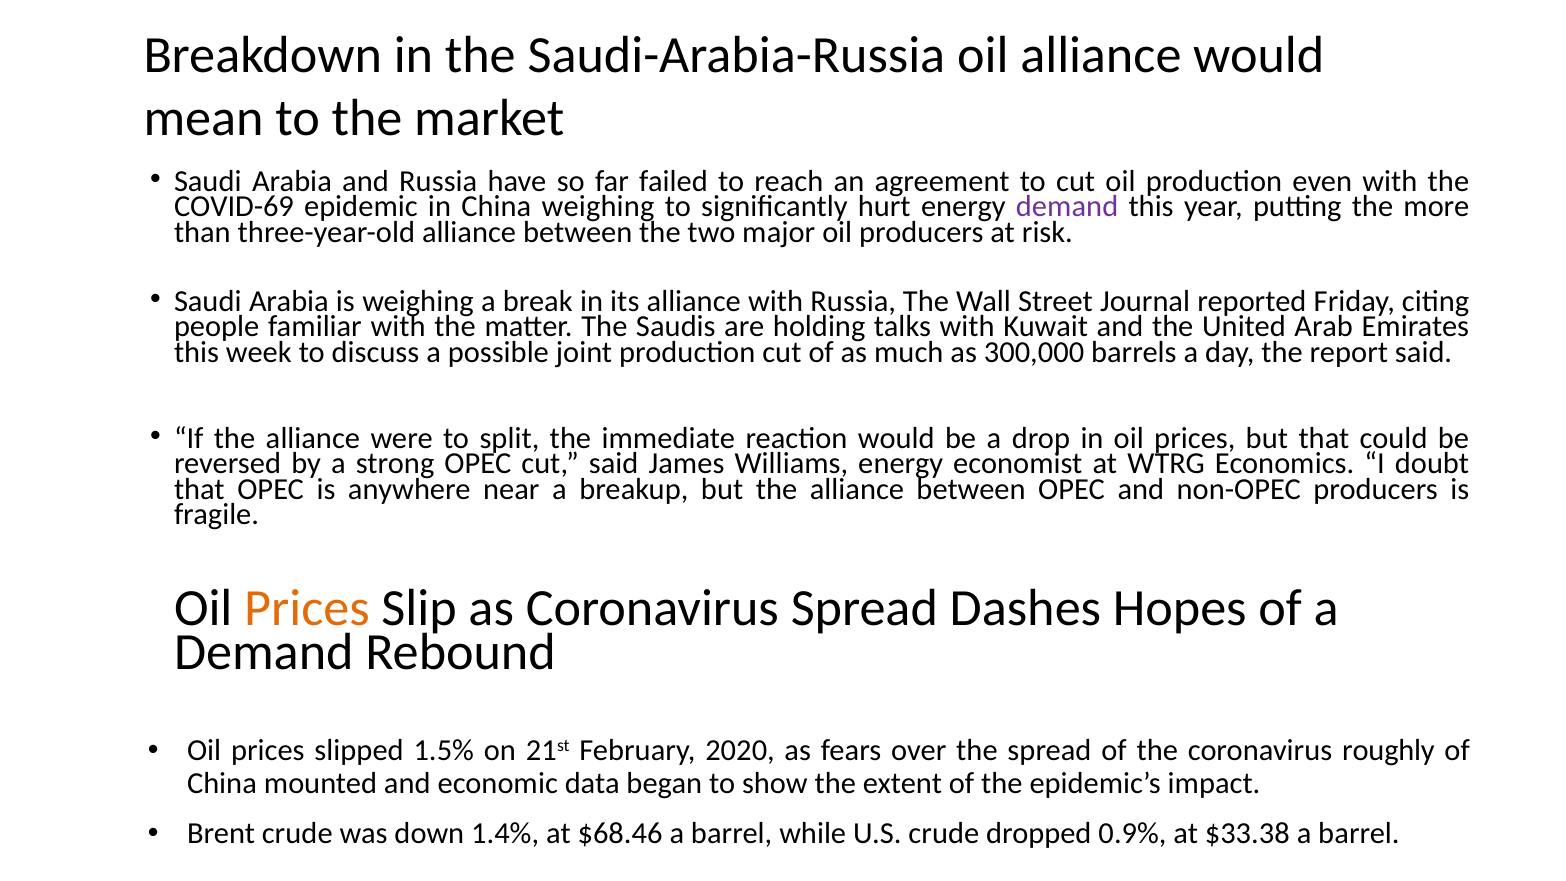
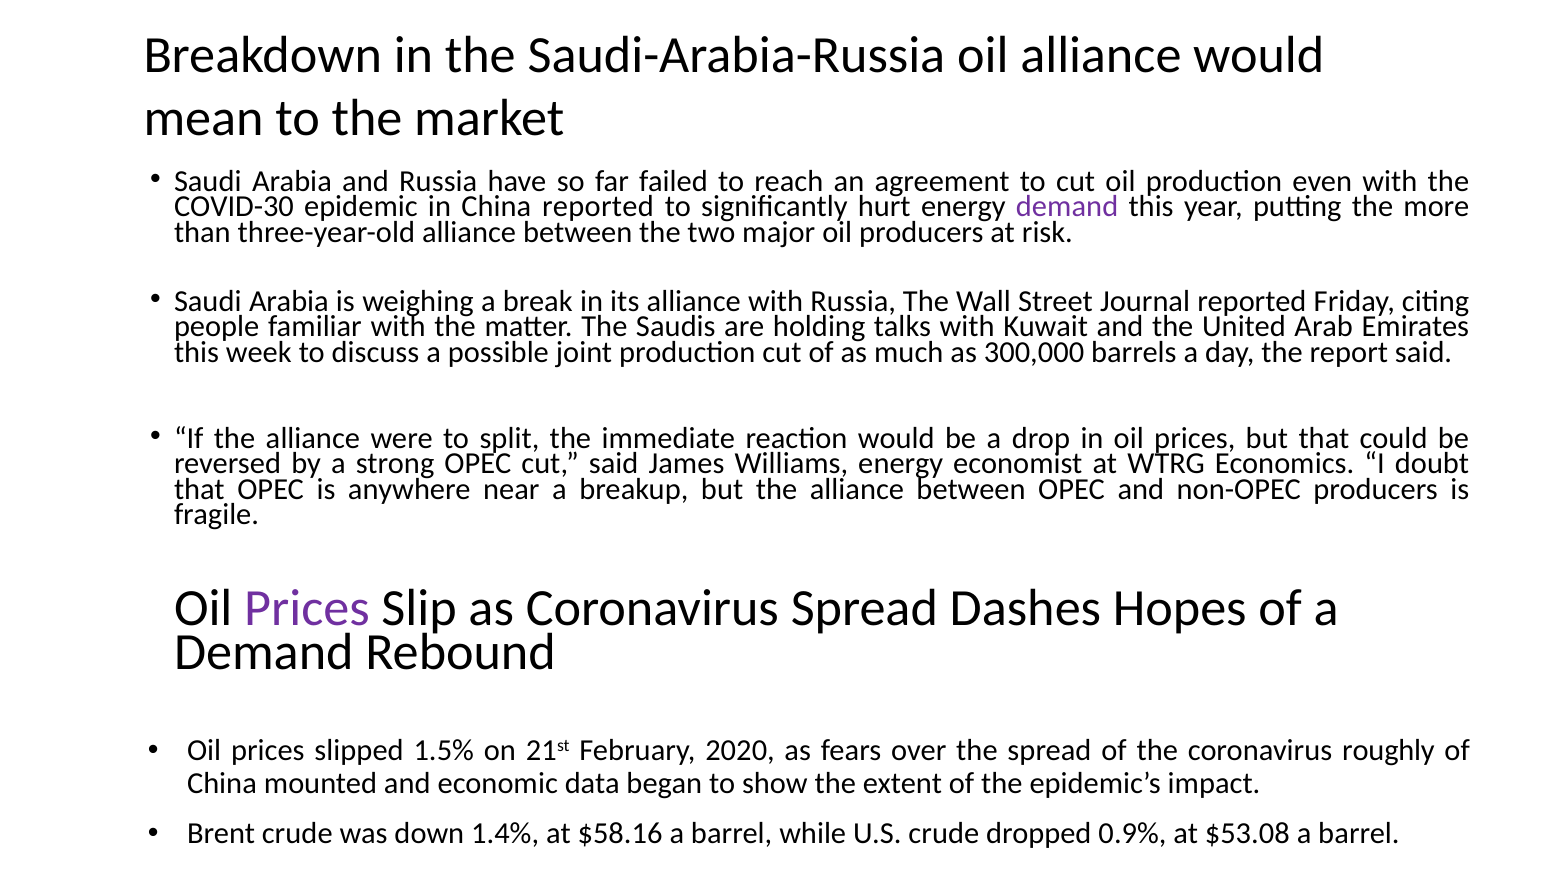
COVID-69: COVID-69 -> COVID-30
China weighing: weighing -> reported
Prices at (307, 608) colour: orange -> purple
$68.46: $68.46 -> $58.16
$33.38: $33.38 -> $53.08
